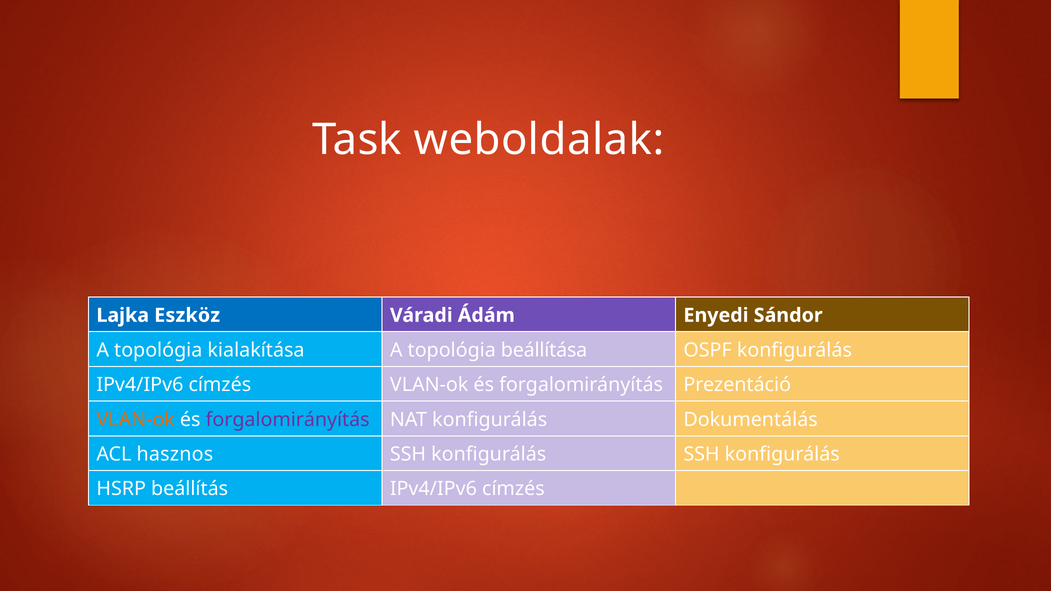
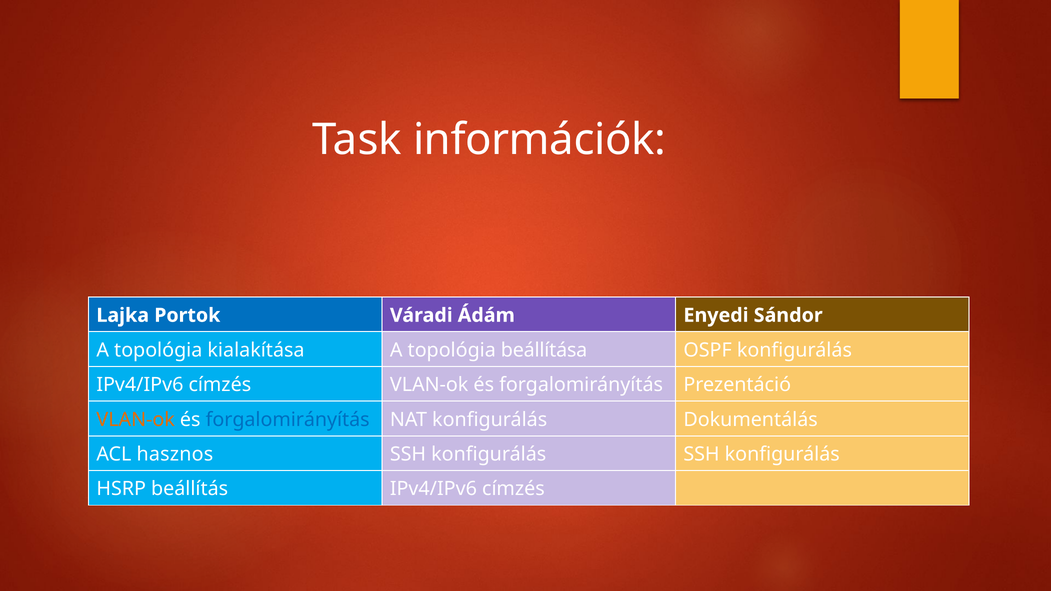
weboldalak: weboldalak -> információk
Eszköz: Eszköz -> Portok
forgalomirányítás at (288, 420) colour: purple -> blue
